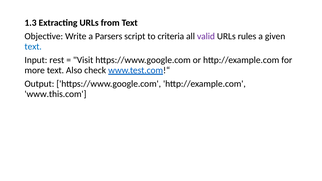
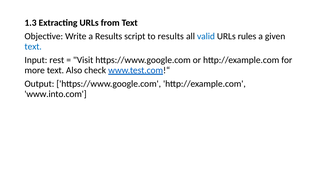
a Parsers: Parsers -> Results
to criteria: criteria -> results
valid colour: purple -> blue
www.this.com: www.this.com -> www.into.com
